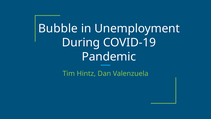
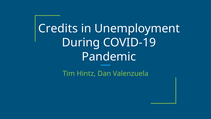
Bubble: Bubble -> Credits
